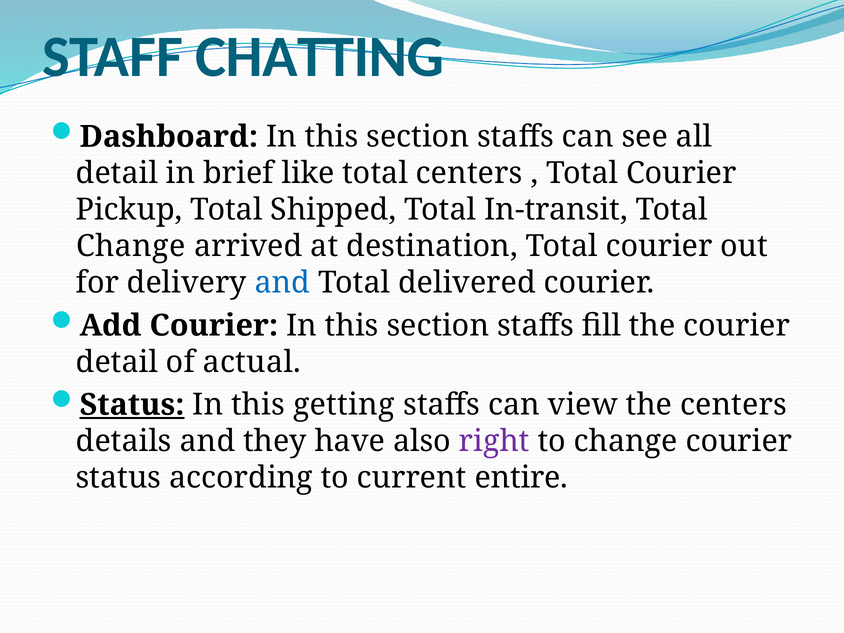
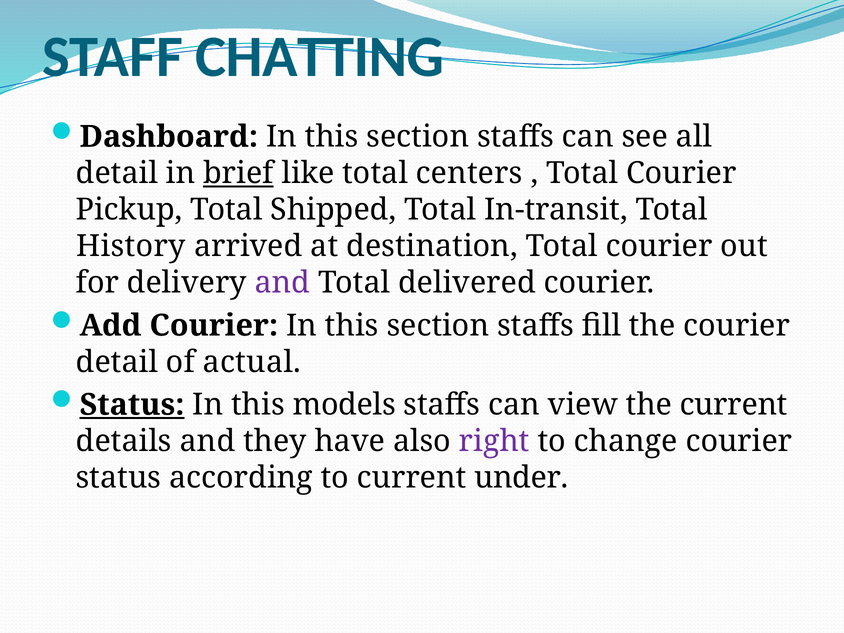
brief underline: none -> present
Change at (131, 246): Change -> History
and at (282, 283) colour: blue -> purple
getting: getting -> models
the centers: centers -> current
entire: entire -> under
